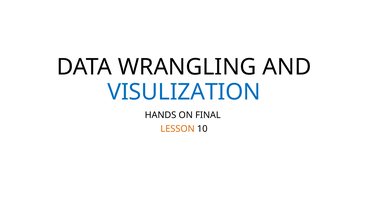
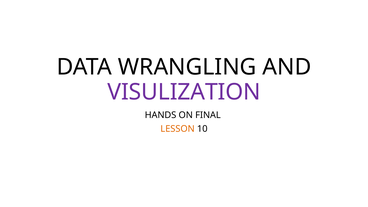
VISULIZATION colour: blue -> purple
